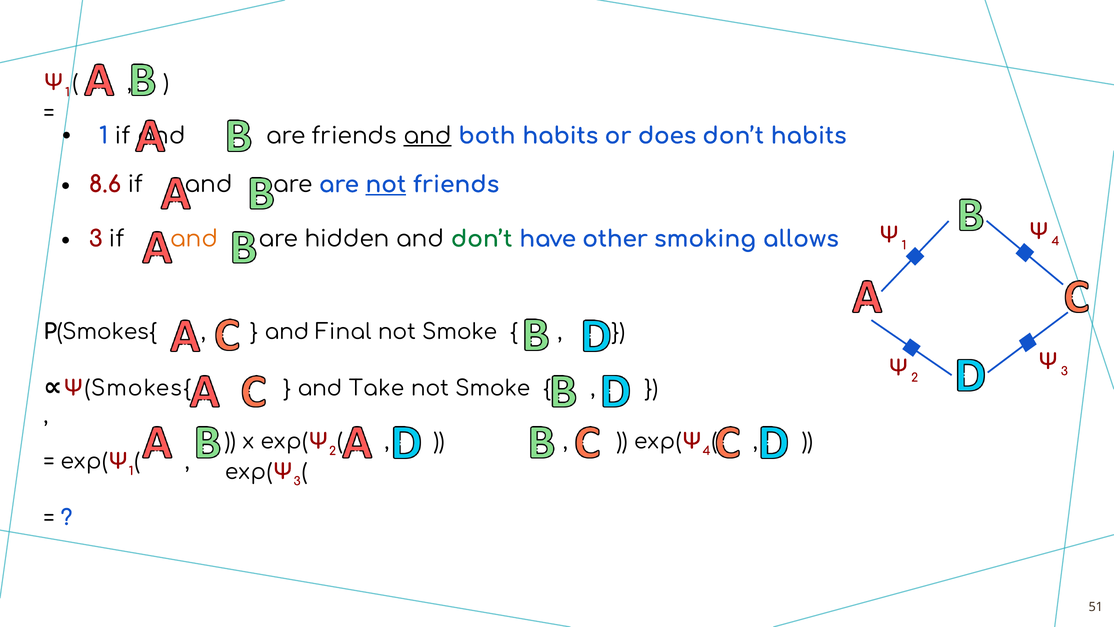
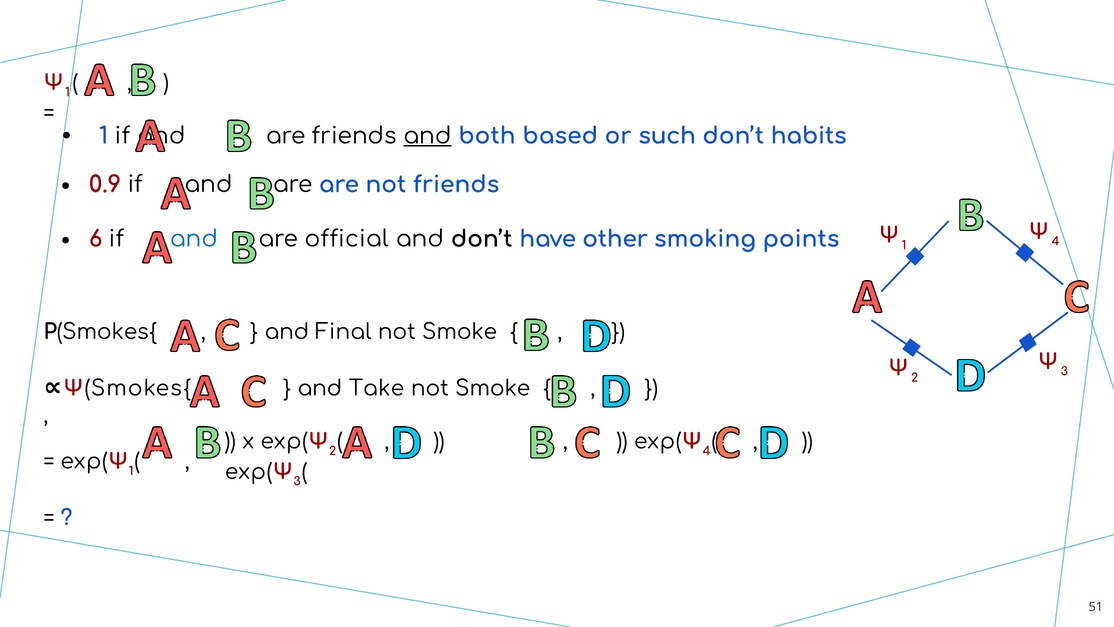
both habits: habits -> based
does: does -> such
8.6: 8.6 -> 0.9
not at (386, 185) underline: present -> none
3 at (96, 239): 3 -> 6
and at (194, 239) colour: orange -> blue
hidden: hidden -> official
don’t at (482, 239) colour: green -> black
allows: allows -> points
